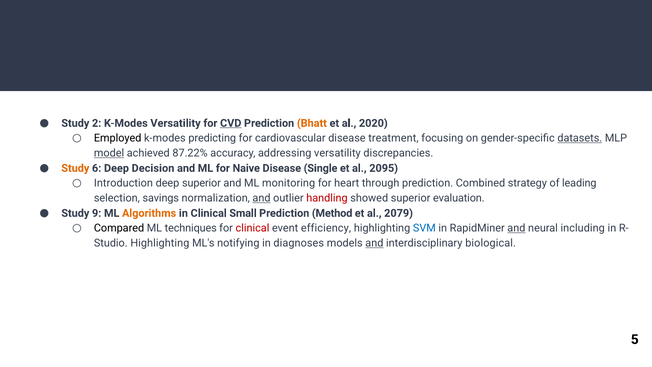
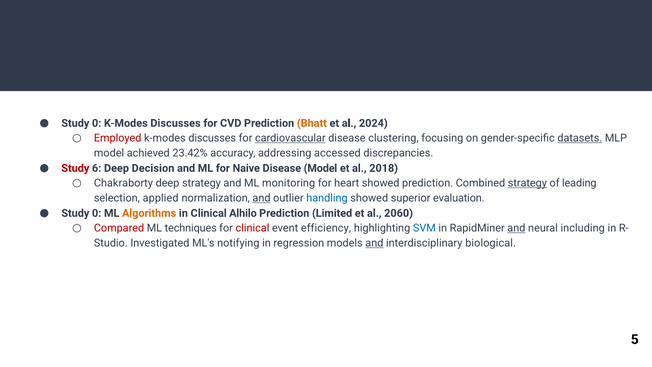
2 at (97, 123): 2 -> 0
Versatility at (176, 123): Versatility -> Discusses
CVD underline: present -> none
2020: 2020 -> 2024
Employed colour: black -> red
predicting at (212, 138): predicting -> discusses
cardiovascular underline: none -> present
treatment: treatment -> clustering
model at (109, 153) underline: present -> none
87.22%: 87.22% -> 23.42%
addressing versatility: versatility -> accessed
Study at (75, 168) colour: orange -> red
Disease Single: Single -> Model
2095: 2095 -> 2018
Introduction: Introduction -> Chakraborty
deep superior: superior -> strategy
heart through: through -> showed
strategy at (527, 183) underline: none -> present
savings: savings -> applied
handling colour: red -> blue
9 at (97, 213): 9 -> 0
Small: Small -> Alhilo
Method: Method -> Limited
2079: 2079 -> 2060
Compared colour: black -> red
Highlighting at (160, 243): Highlighting -> Investigated
diagnoses: diagnoses -> regression
